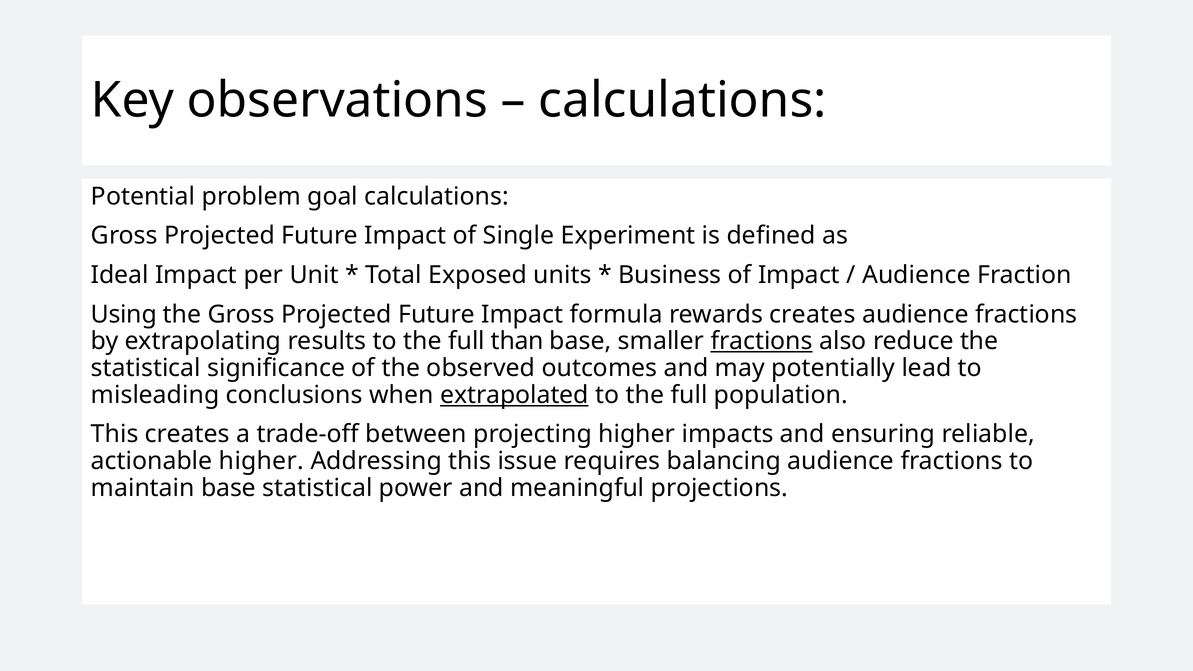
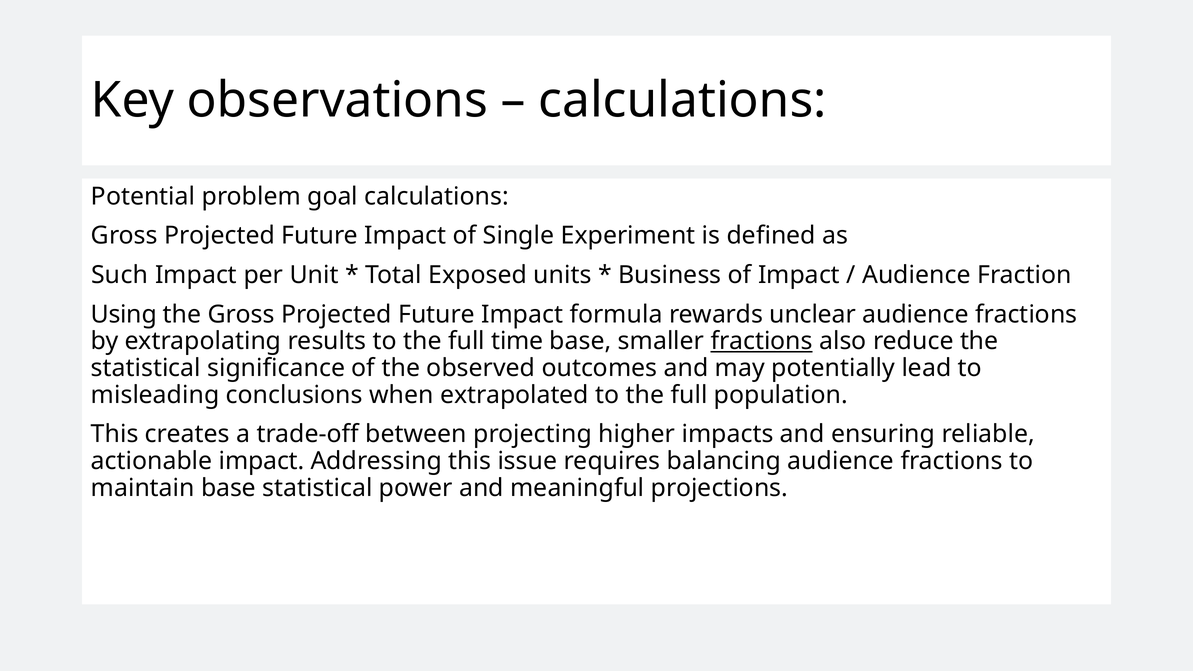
Ideal: Ideal -> Such
rewards creates: creates -> unclear
than: than -> time
extrapolated underline: present -> none
actionable higher: higher -> impact
